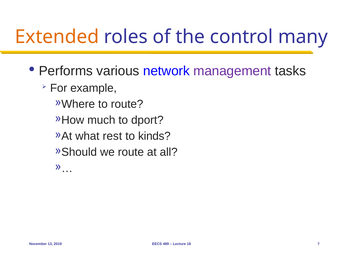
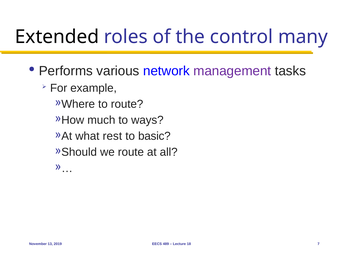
Extended colour: orange -> black
dport: dport -> ways
kinds: kinds -> basic
